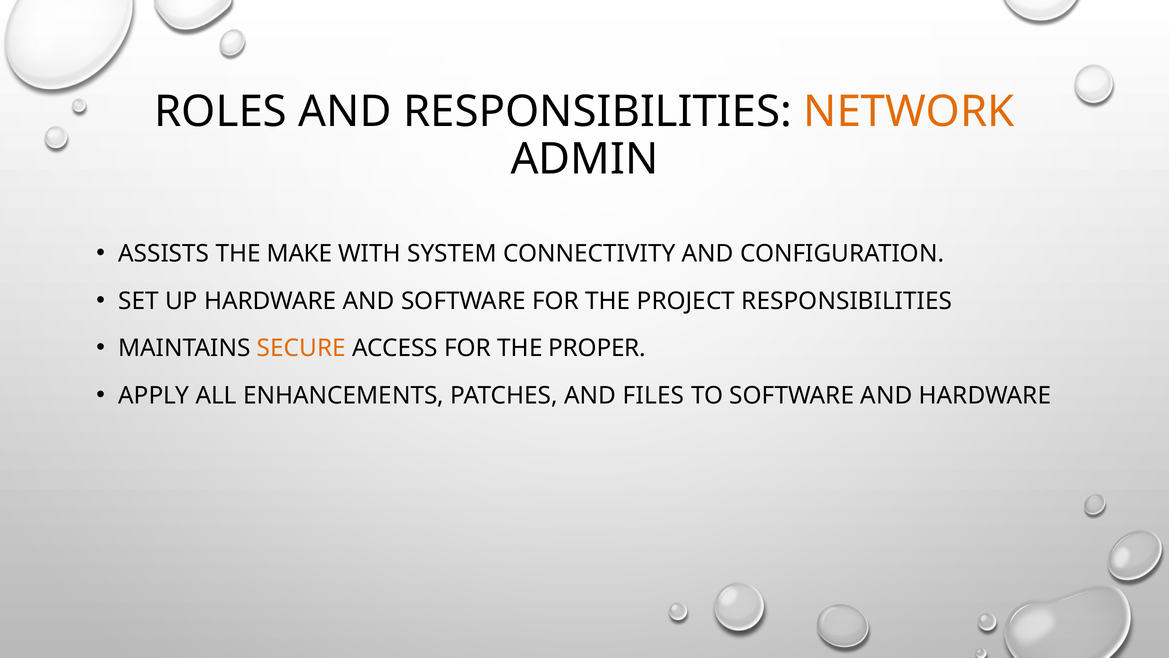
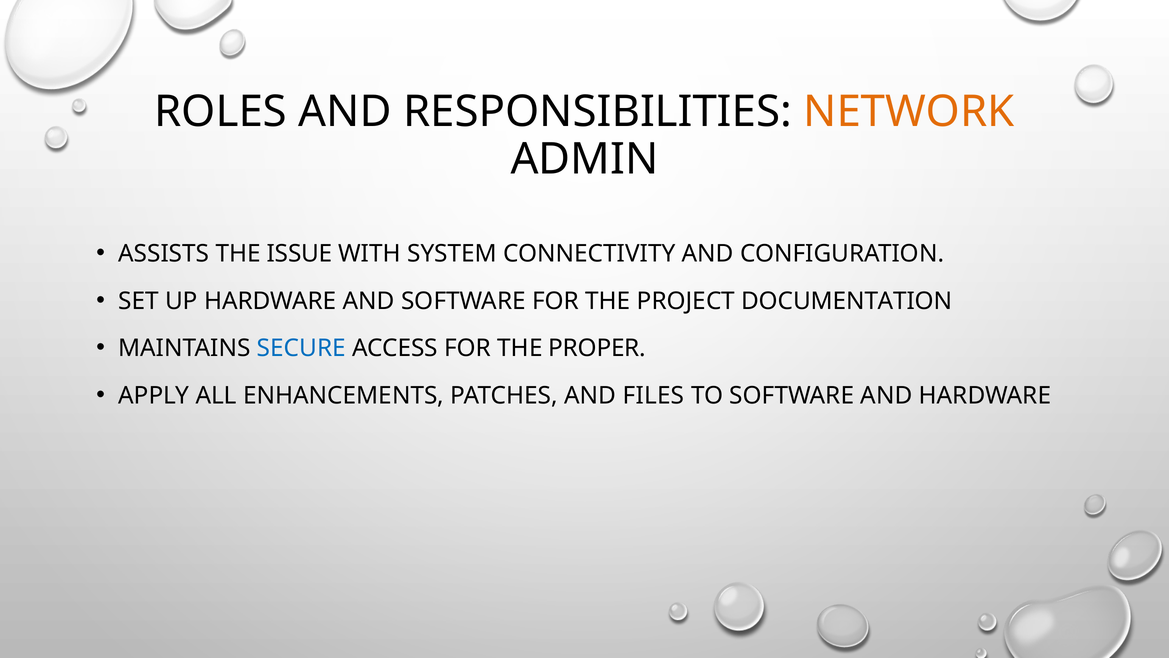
MAKE: MAKE -> ISSUE
PROJECT RESPONSIBILITIES: RESPONSIBILITIES -> DOCUMENTATION
SECURE colour: orange -> blue
